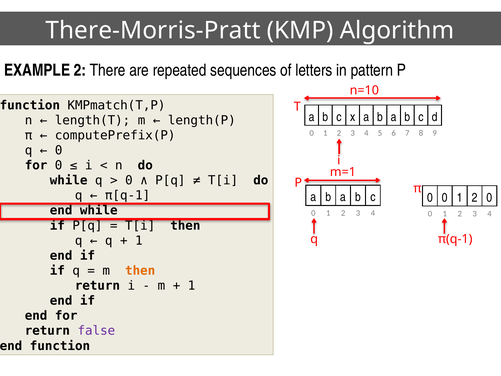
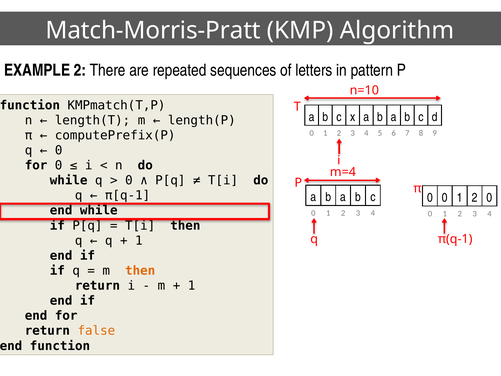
There-Morris-Pratt: There-Morris-Pratt -> Match-Morris-Pratt
m=1: m=1 -> m=4
false colour: purple -> orange
